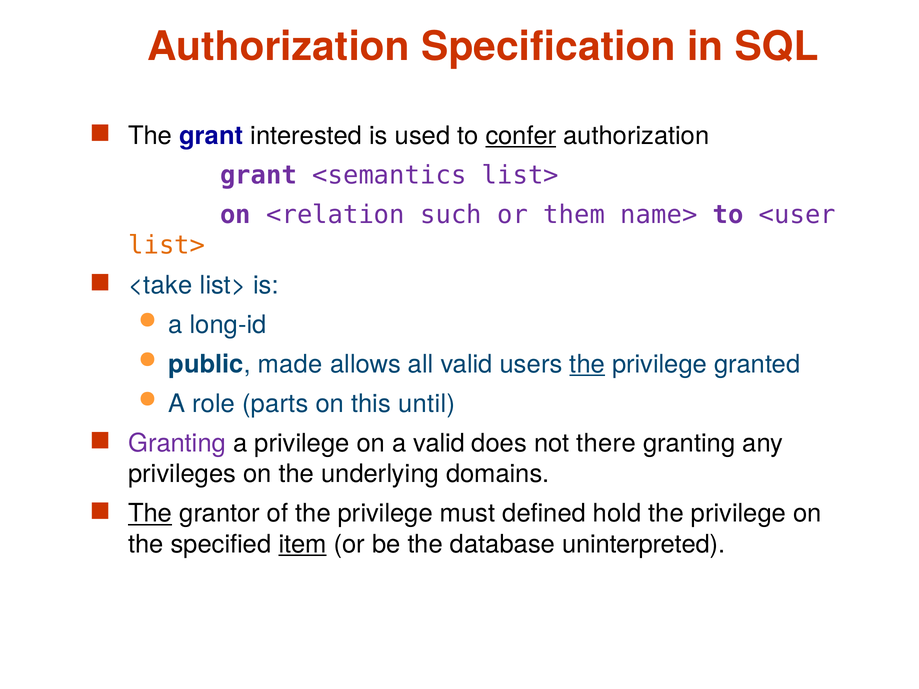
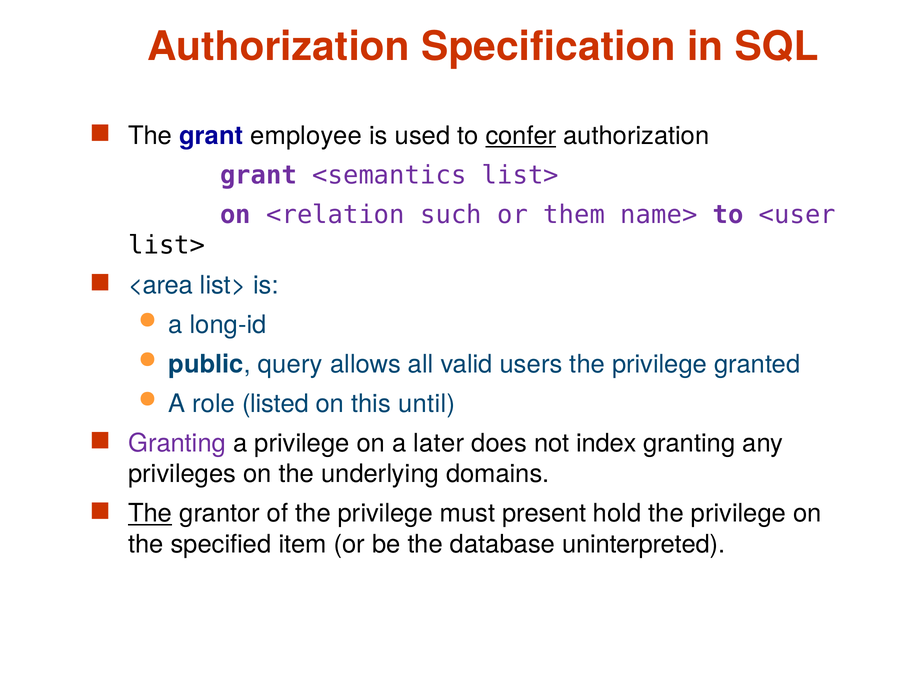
interested: interested -> employee
list> at (167, 246) colour: orange -> black
<take: <take -> <area
made: made -> query
the at (587, 364) underline: present -> none
parts: parts -> listed
a valid: valid -> later
there: there -> index
defined: defined -> present
item underline: present -> none
